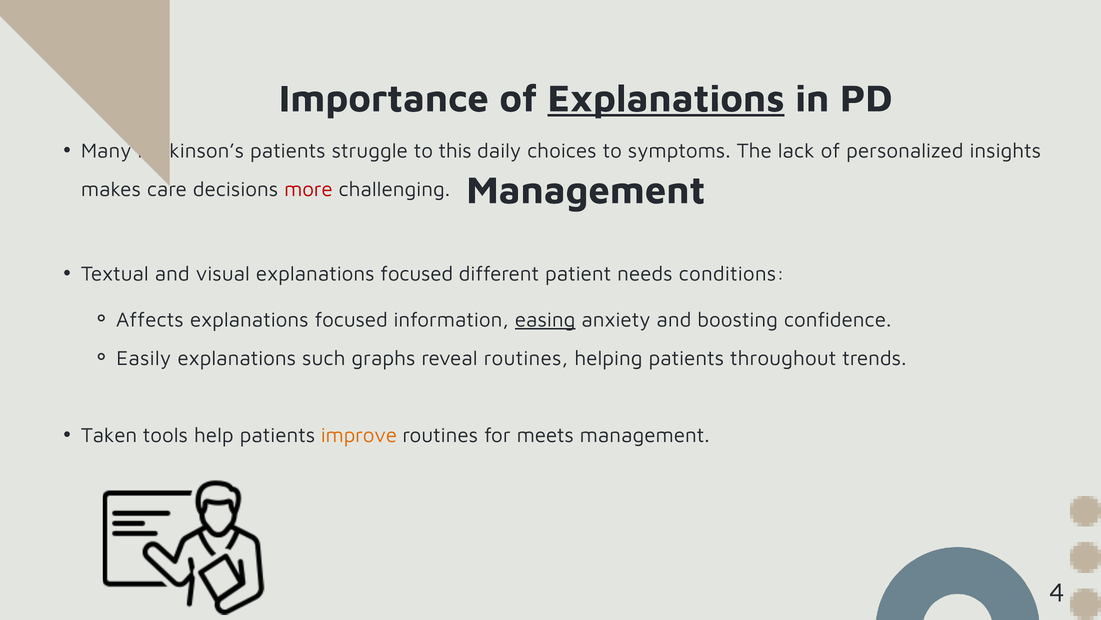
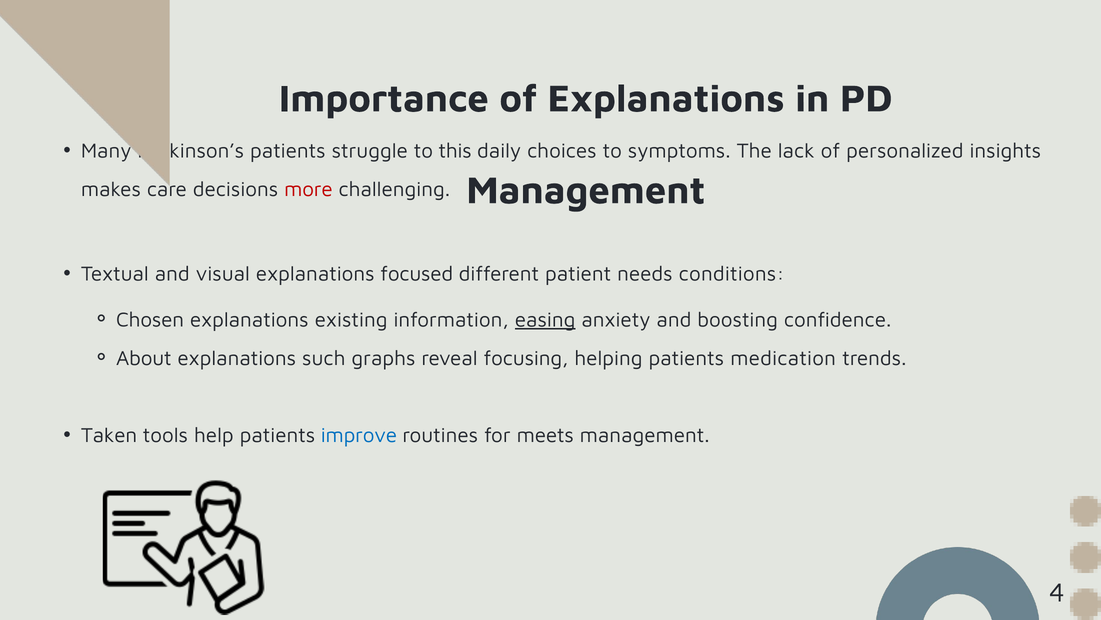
Explanations at (666, 99) underline: present -> none
Affects: Affects -> Chosen
focused at (351, 320): focused -> existing
Easily: Easily -> About
reveal routines: routines -> focusing
throughout: throughout -> medication
improve colour: orange -> blue
